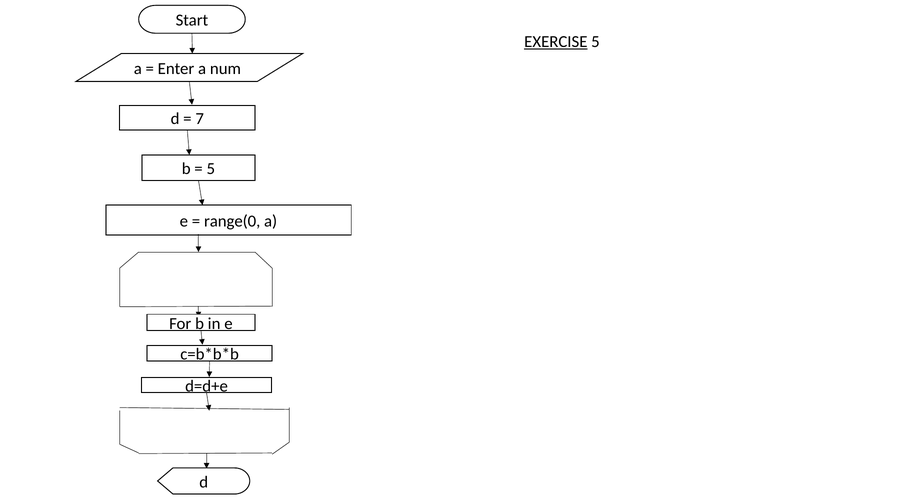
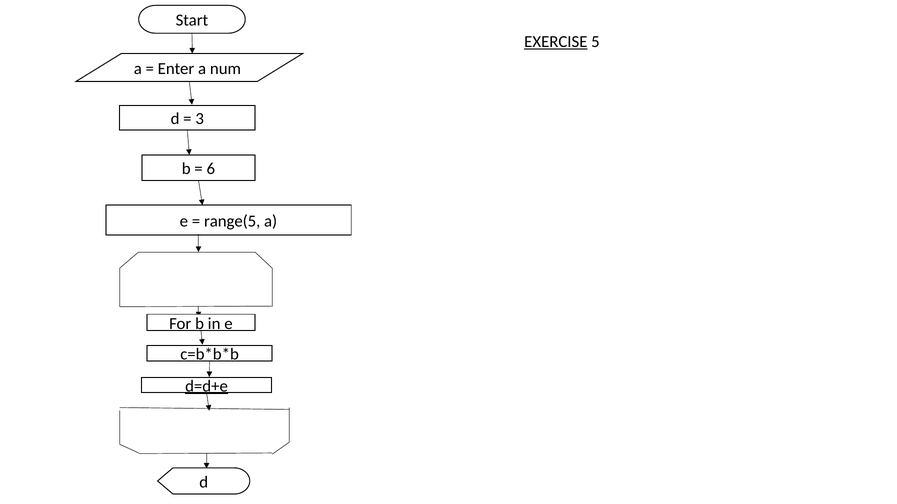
7: 7 -> 3
5 at (211, 169): 5 -> 6
range(0: range(0 -> range(5
d=d+e underline: none -> present
